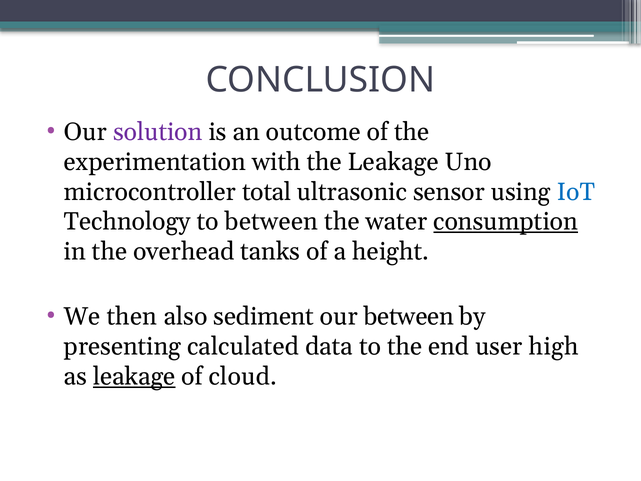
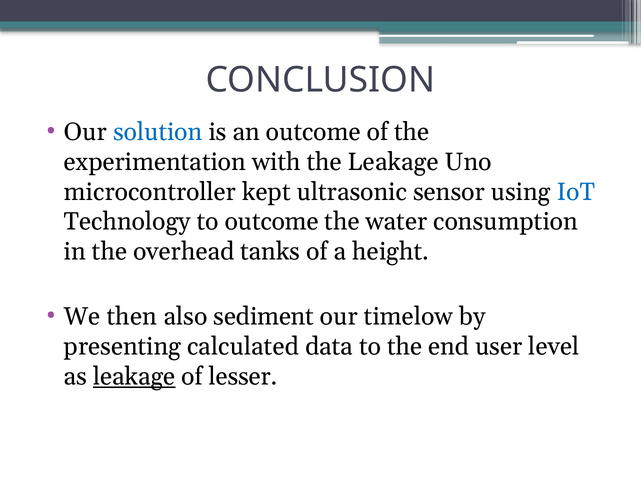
solution colour: purple -> blue
total: total -> kept
to between: between -> outcome
consumption underline: present -> none
our between: between -> timelow
high: high -> level
cloud: cloud -> lesser
